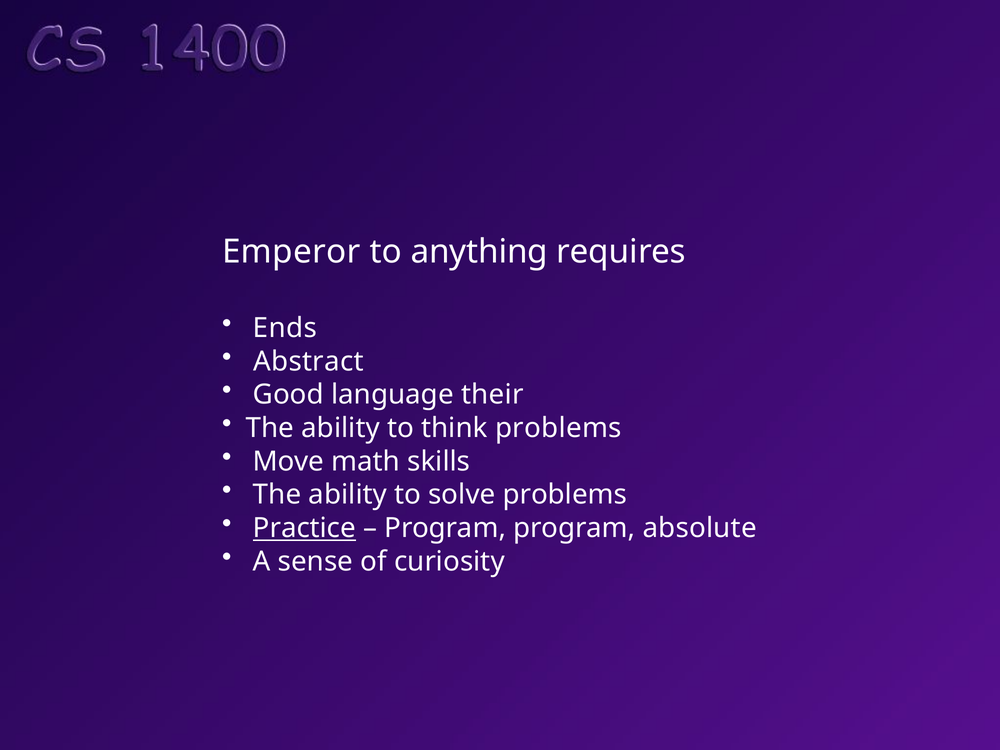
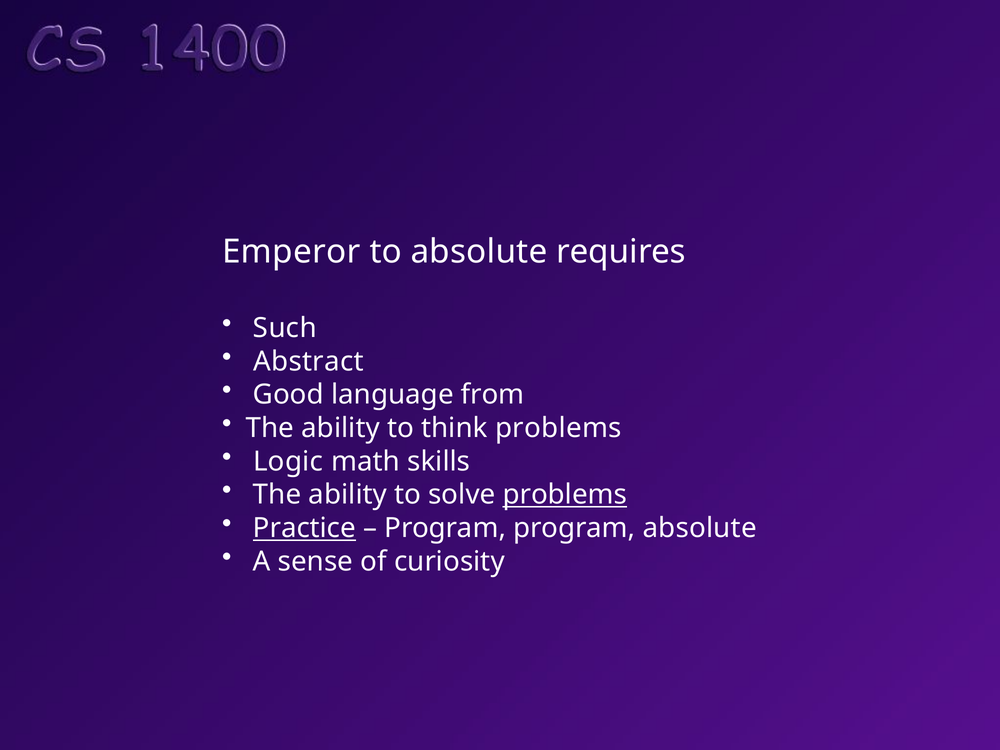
to anything: anything -> absolute
Ends: Ends -> Such
their: their -> from
Move: Move -> Logic
problems at (565, 495) underline: none -> present
